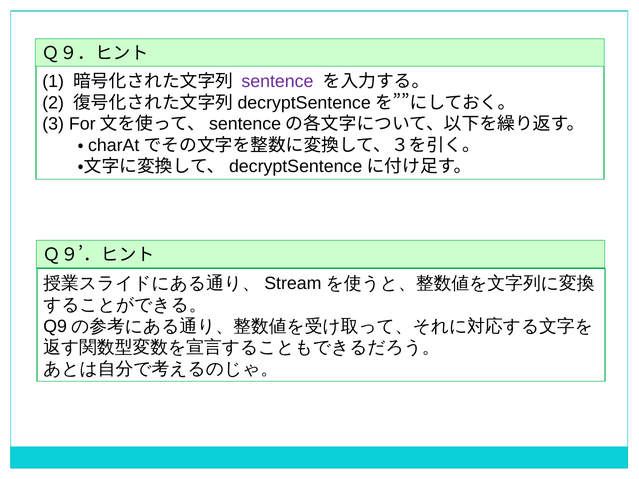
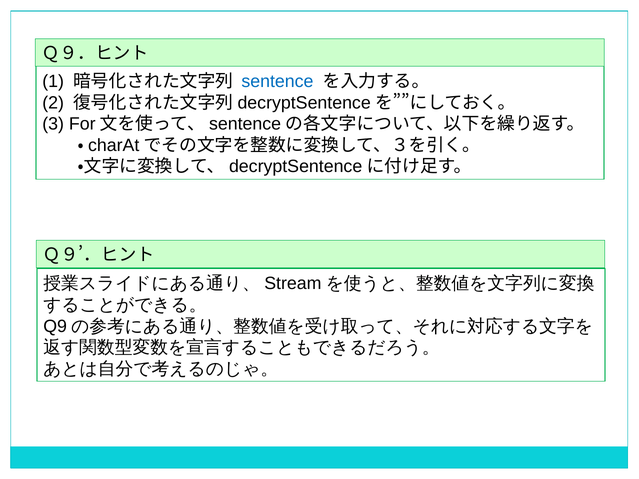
sentence colour: purple -> blue
